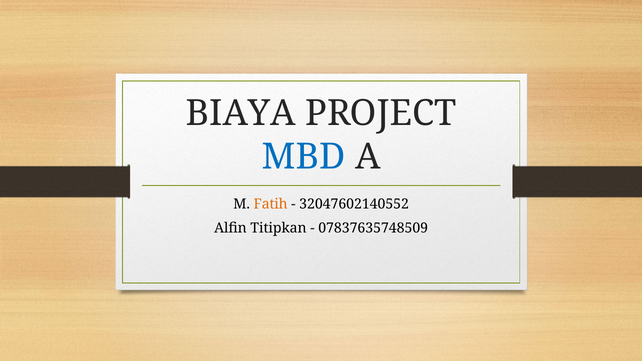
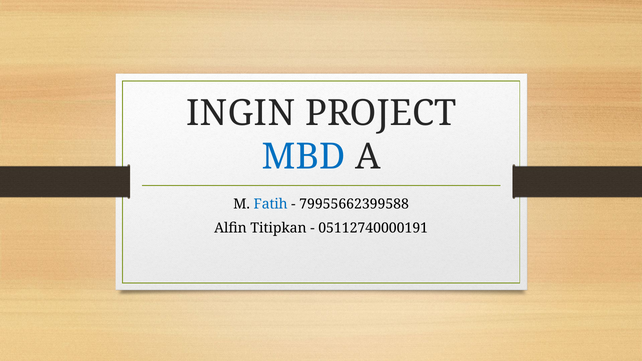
BIAYA: BIAYA -> INGIN
Fatih colour: orange -> blue
32047602140552: 32047602140552 -> 79955662399588
07837635748509: 07837635748509 -> 05112740000191
